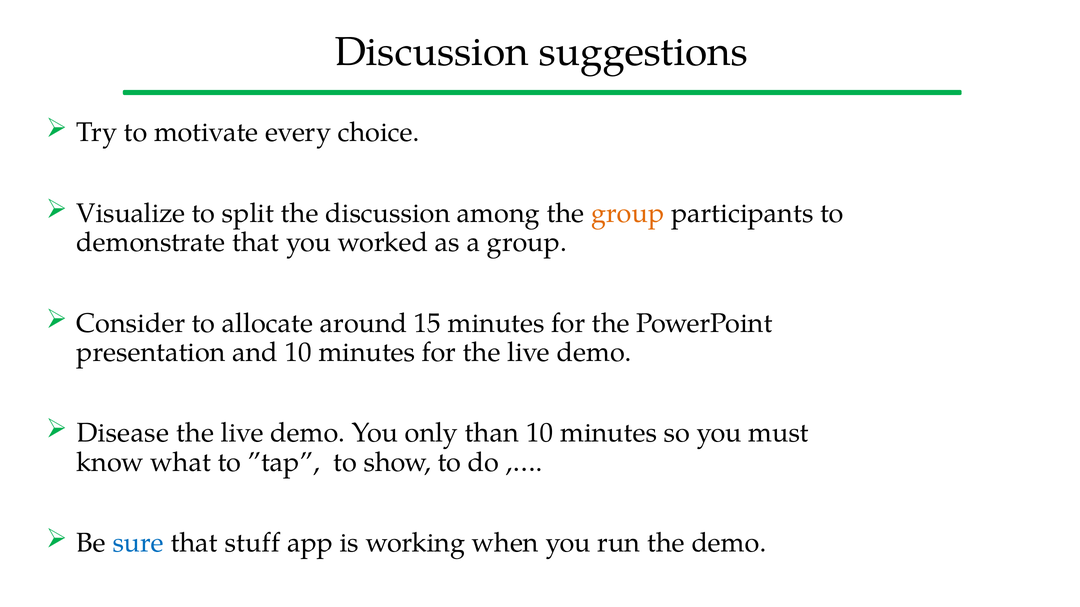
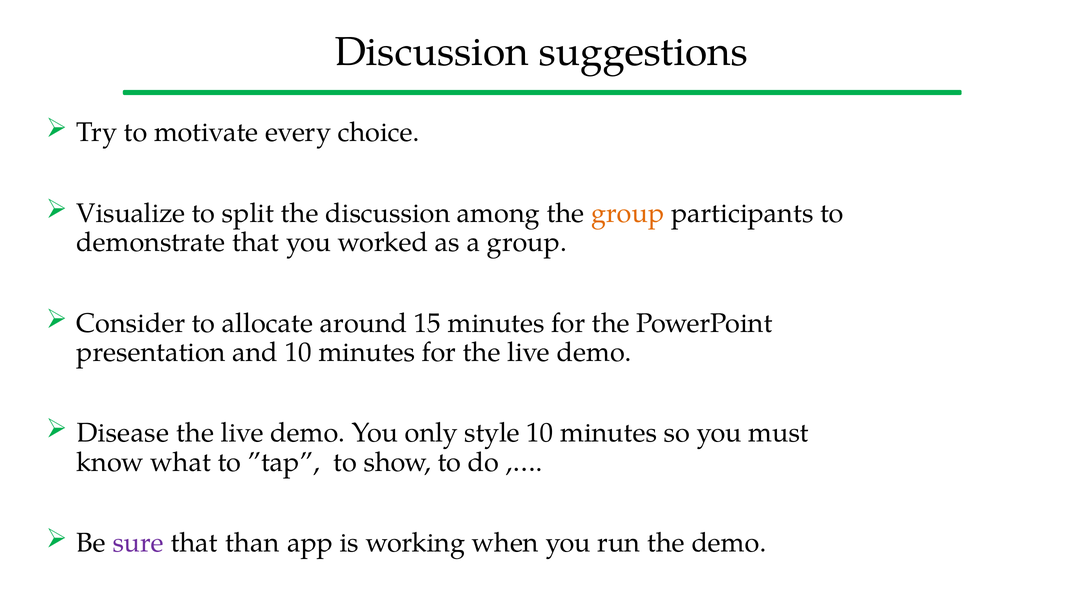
than: than -> style
sure colour: blue -> purple
stuff: stuff -> than
